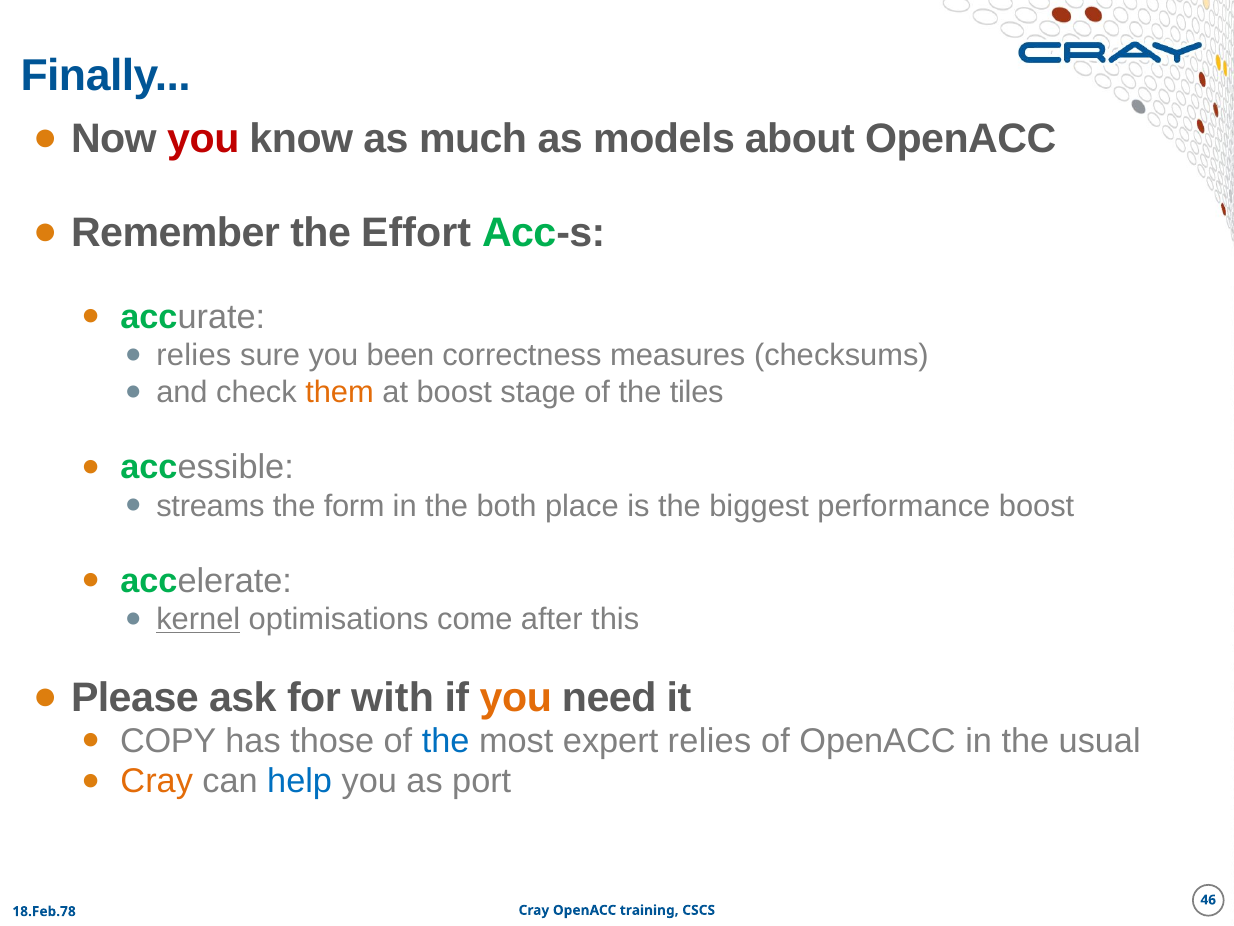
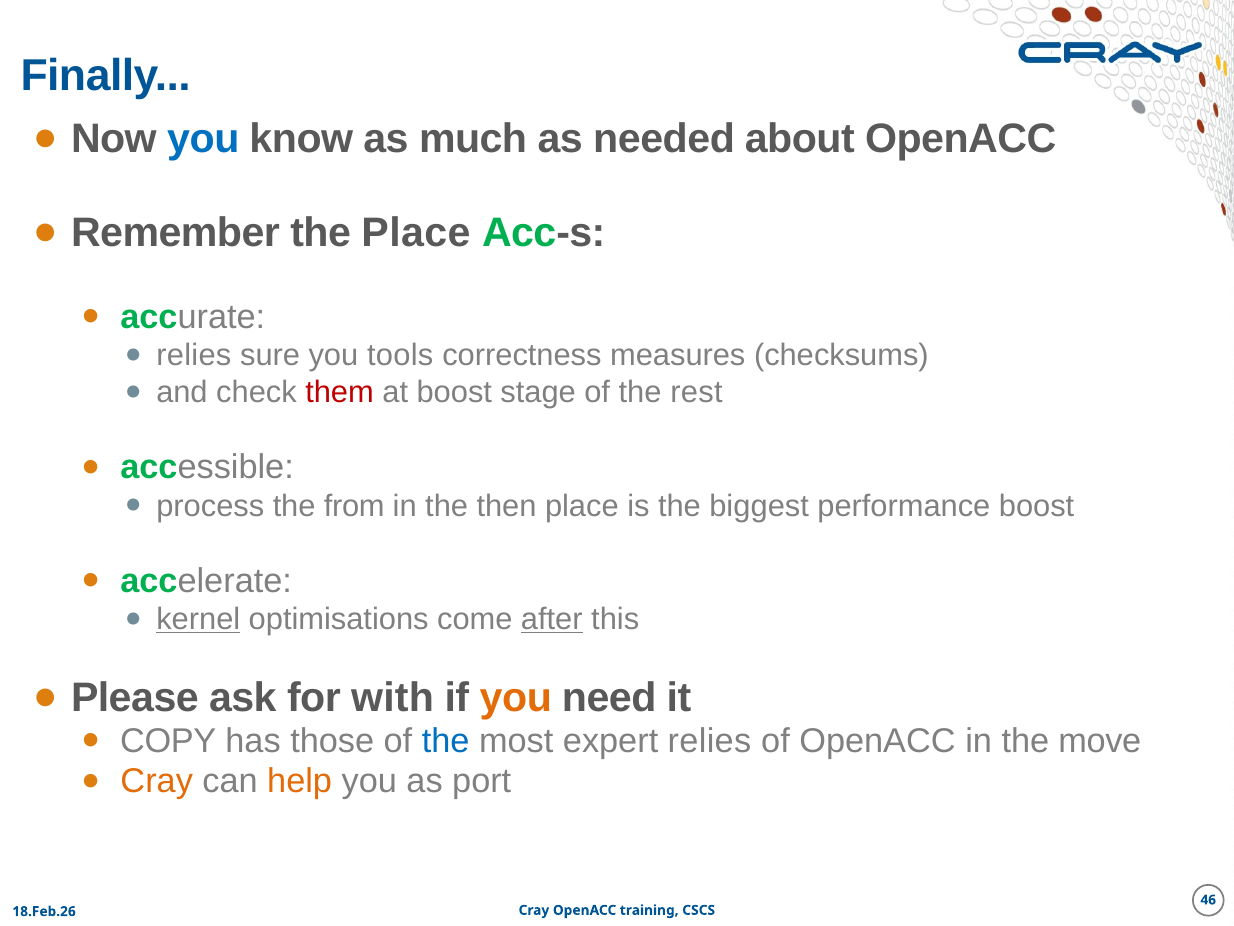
you at (203, 139) colour: red -> blue
models: models -> needed
the Effort: Effort -> Place
been: been -> tools
them colour: orange -> red
tiles: tiles -> rest
streams: streams -> process
form: form -> from
both: both -> then
after underline: none -> present
usual: usual -> move
help colour: blue -> orange
18.Feb.78: 18.Feb.78 -> 18.Feb.26
